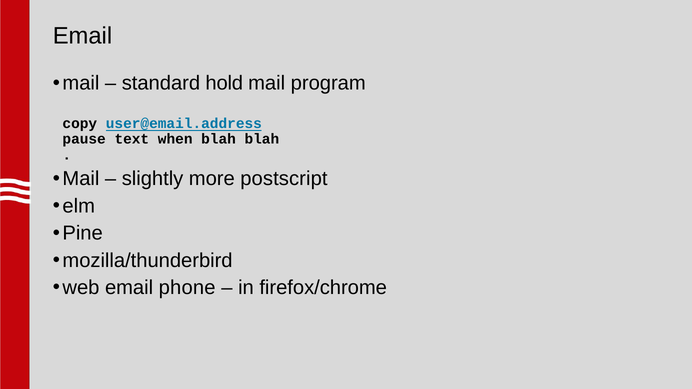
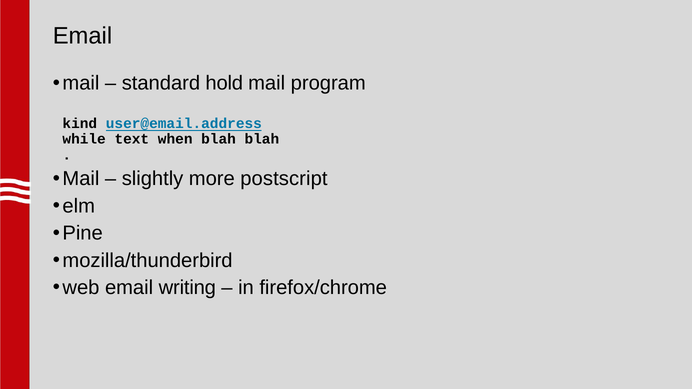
copy: copy -> kind
pause: pause -> while
phone: phone -> writing
